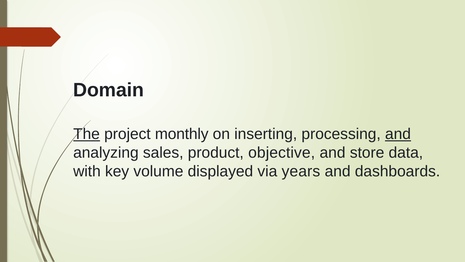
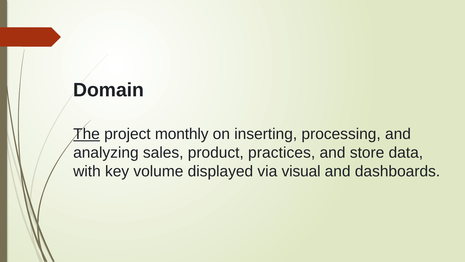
and at (398, 134) underline: present -> none
objective: objective -> practices
years: years -> visual
